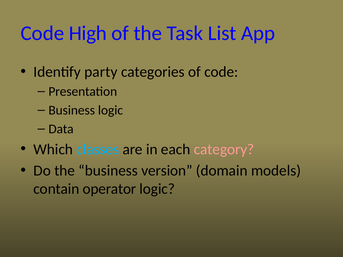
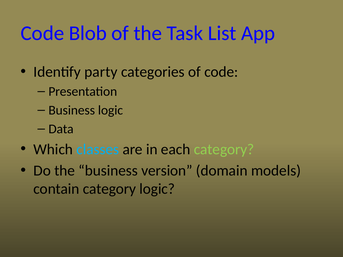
High: High -> Blob
category at (224, 149) colour: pink -> light green
contain operator: operator -> category
